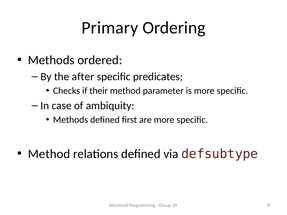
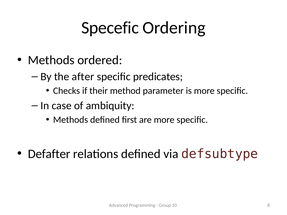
Primary: Primary -> Specefic
Method at (49, 154): Method -> Defafter
